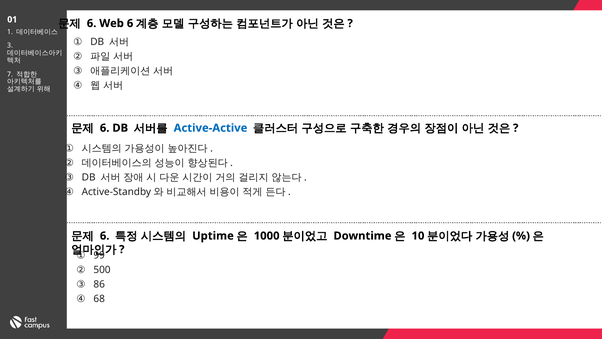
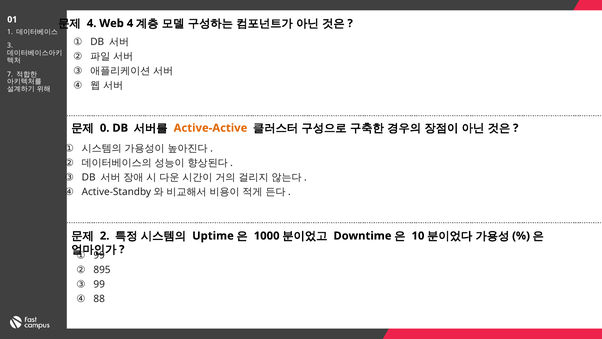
6 at (92, 23): 6 -> 4
Web 6: 6 -> 4
6 at (105, 128): 6 -> 0
Active-Active colour: blue -> orange
6 at (105, 236): 6 -> 2
500: 500 -> 895
86 at (99, 284): 86 -> 99
68: 68 -> 88
